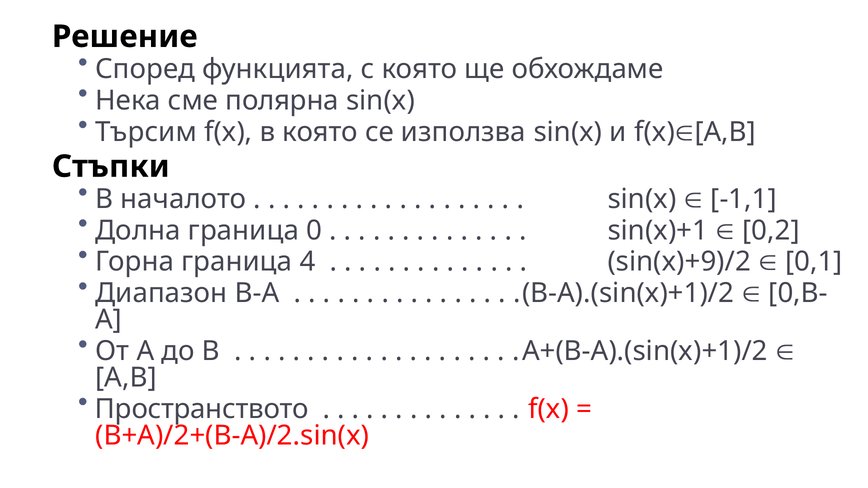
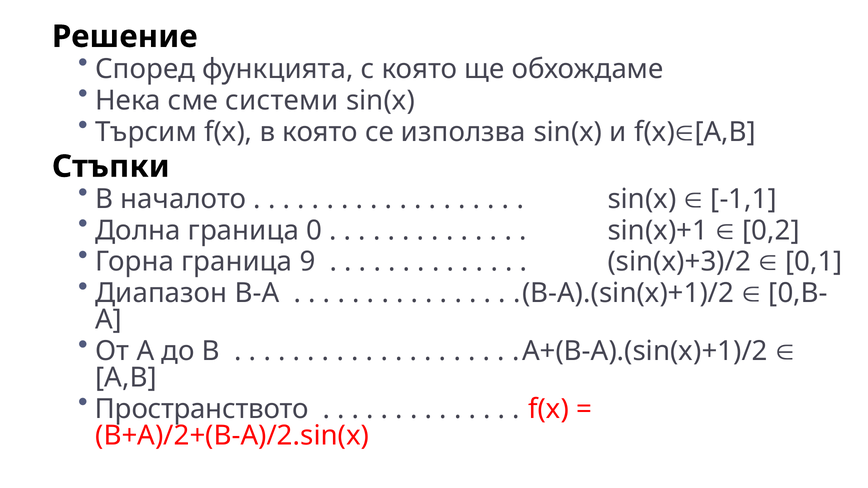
полярна: полярна -> системи
4: 4 -> 9
sin(x)+9)/2: sin(x)+9)/2 -> sin(x)+3)/2
